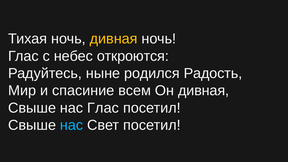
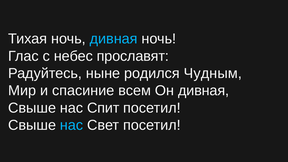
дивная at (114, 39) colour: yellow -> light blue
откроются: откроются -> прославят
Радость: Радость -> Чудным
нас Глас: Глас -> Спит
